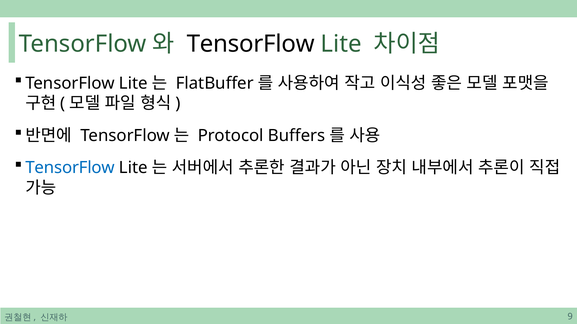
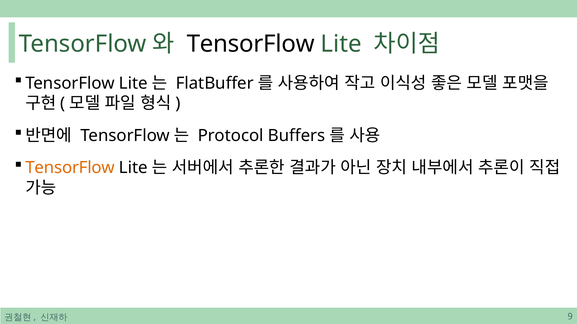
TensorFlow at (70, 168) colour: blue -> orange
